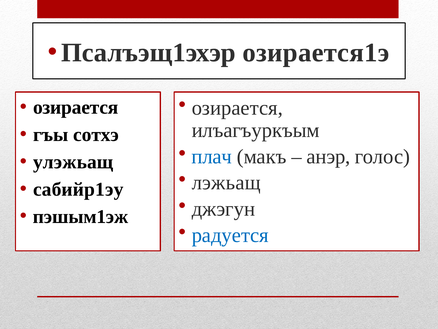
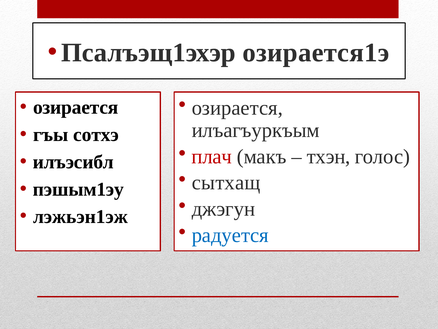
плач colour: blue -> red
анэр: анэр -> тхэн
улэжьащ: улэжьащ -> илъэсибл
лэжьащ: лэжьащ -> сытхащ
сабийр1эу: сабийр1эу -> пэшым1эу
пэшым1эж: пэшым1эж -> лэжьэн1эж
